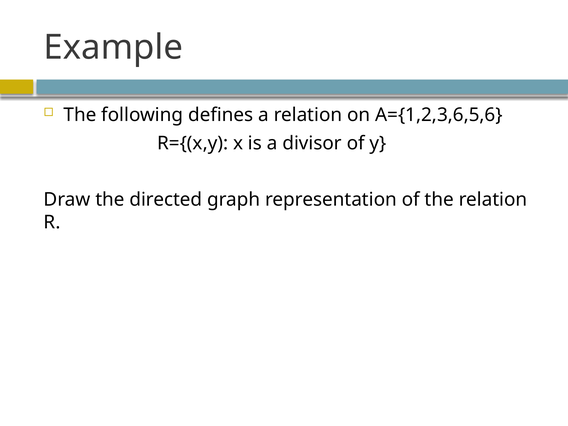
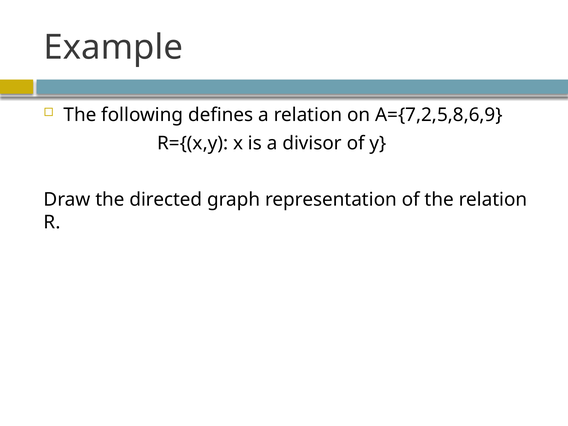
A={1,2,3,6,5,6: A={1,2,3,6,5,6 -> A={7,2,5,8,6,9
